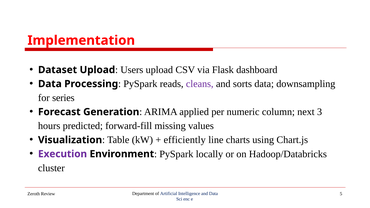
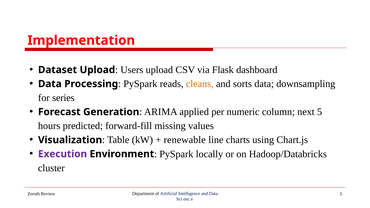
cleans colour: purple -> orange
next 3: 3 -> 5
efficiently: efficiently -> renewable
